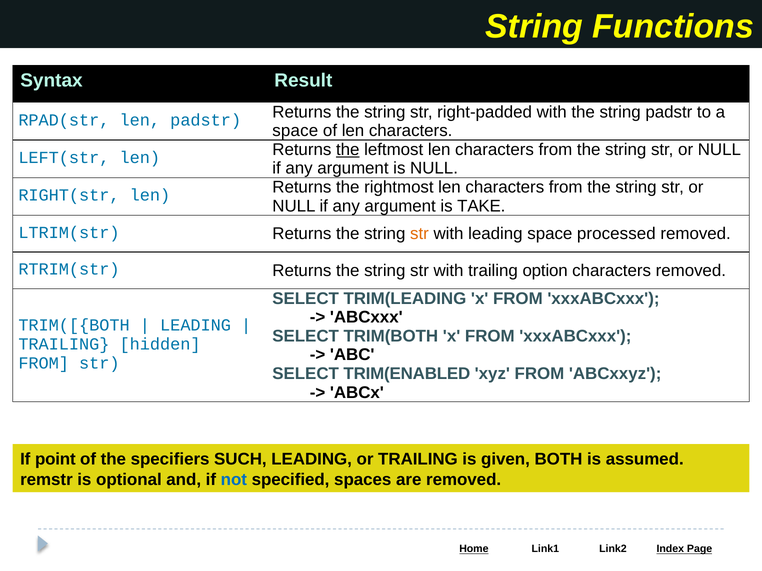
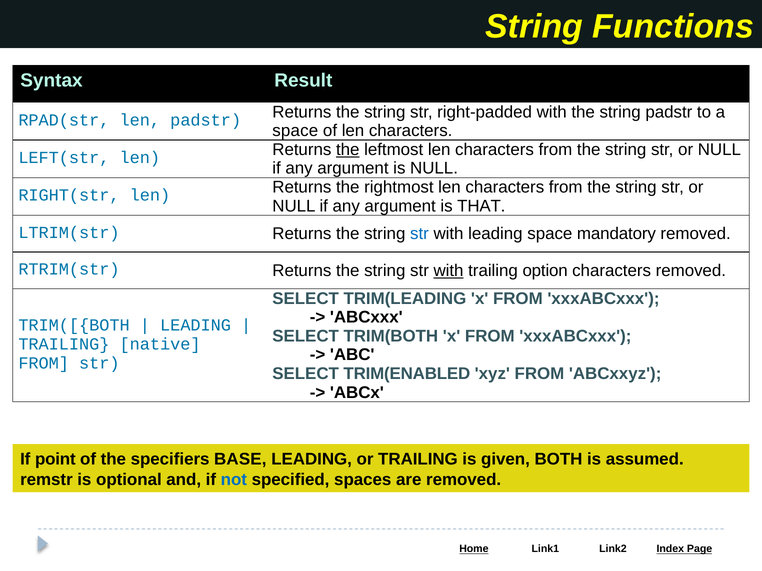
TAKE: TAKE -> THAT
str at (419, 234) colour: orange -> blue
processed: processed -> mandatory
with at (449, 271) underline: none -> present
hidden: hidden -> native
SUCH: SUCH -> BASE
